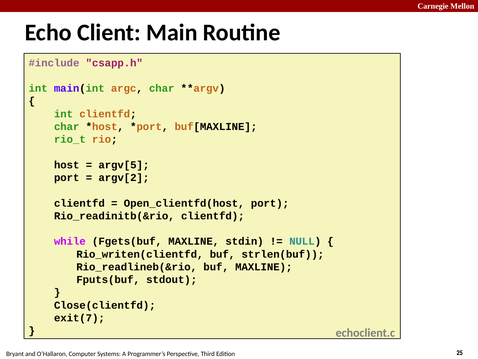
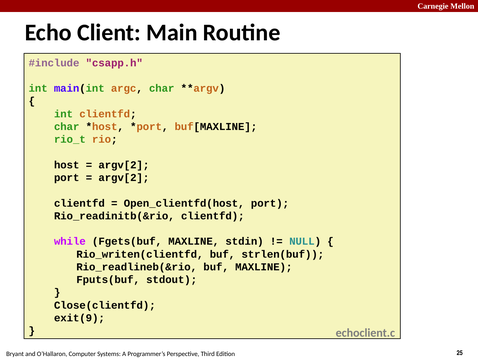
argv[5 at (124, 165): argv[5 -> argv[2
exit(7: exit(7 -> exit(9
